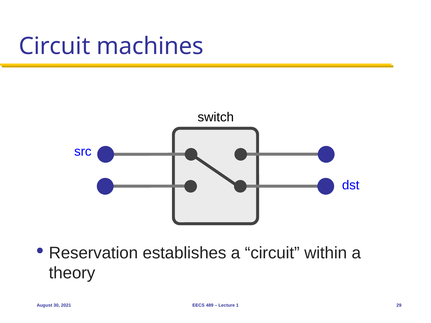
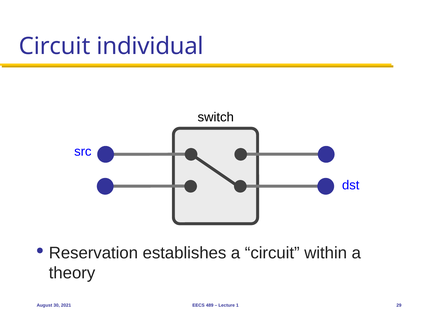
machines: machines -> individual
